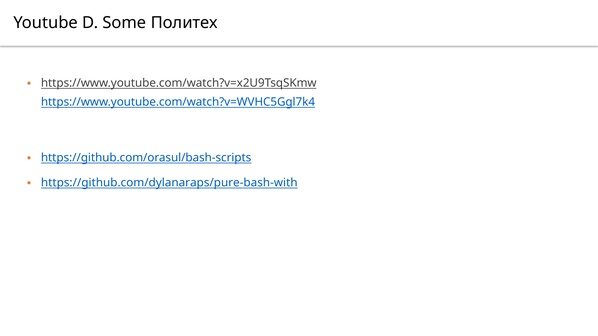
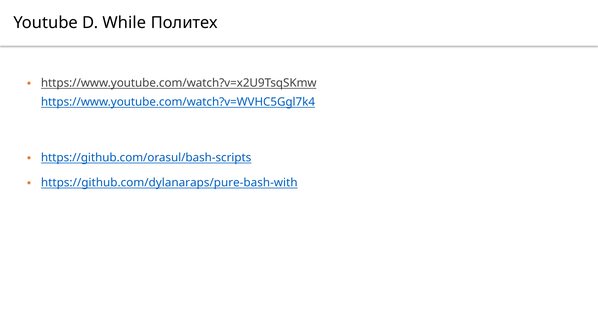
Some: Some -> While
